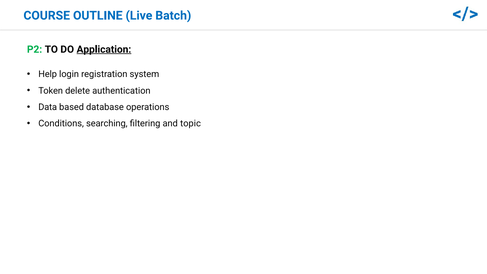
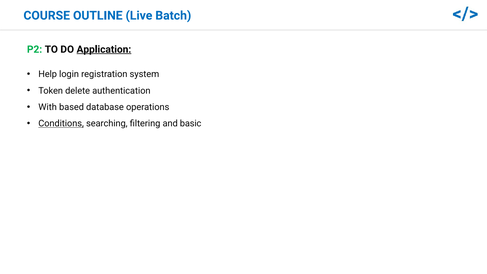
Data: Data -> With
Conditions underline: none -> present
topic: topic -> basic
